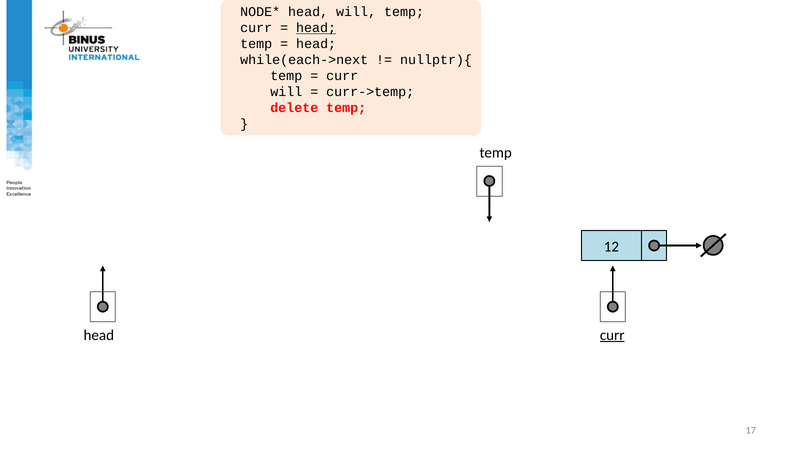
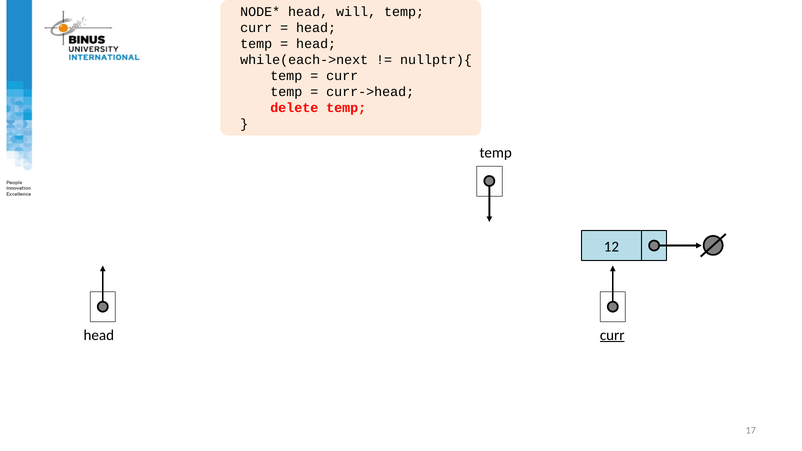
head at (316, 28) underline: present -> none
will at (286, 92): will -> temp
curr->temp: curr->temp -> curr->head
